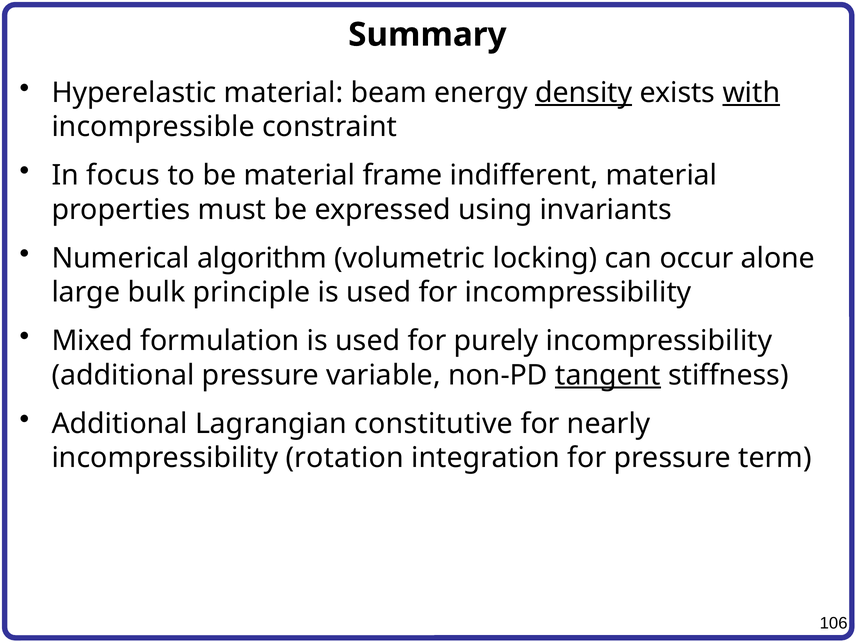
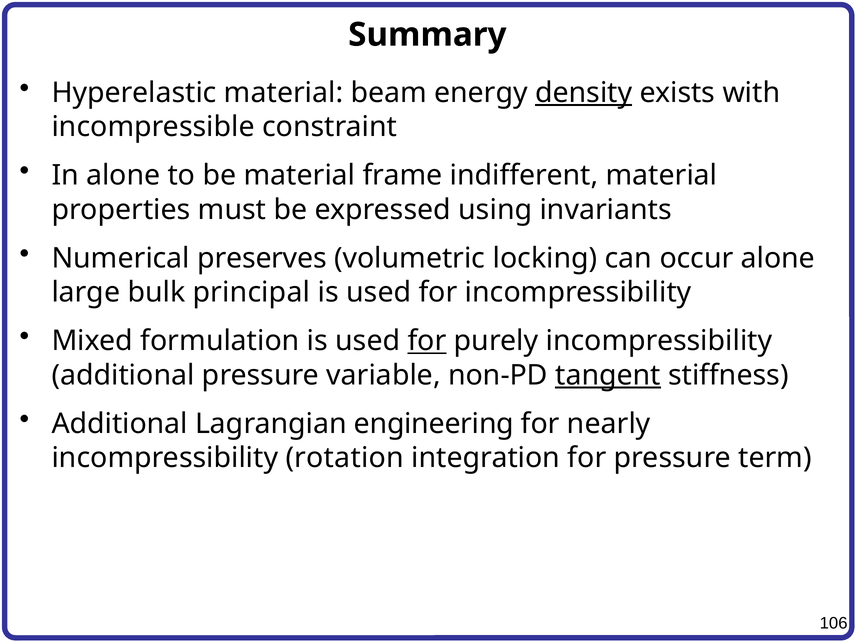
with underline: present -> none
In focus: focus -> alone
algorithm: algorithm -> preserves
principle: principle -> principal
for at (427, 341) underline: none -> present
constitutive: constitutive -> engineering
